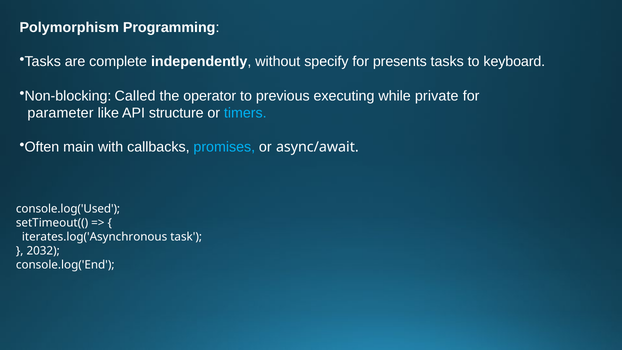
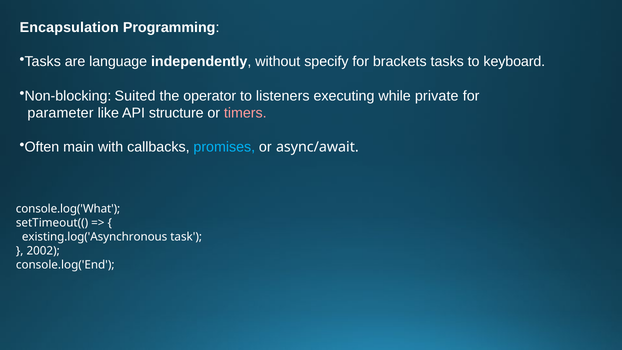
Polymorphism: Polymorphism -> Encapsulation
complete: complete -> language
presents: presents -> brackets
Called: Called -> Suited
previous: previous -> listeners
timers colour: light blue -> pink
console.log('Used: console.log('Used -> console.log('What
iterates.log('Asynchronous: iterates.log('Asynchronous -> existing.log('Asynchronous
2032: 2032 -> 2002
